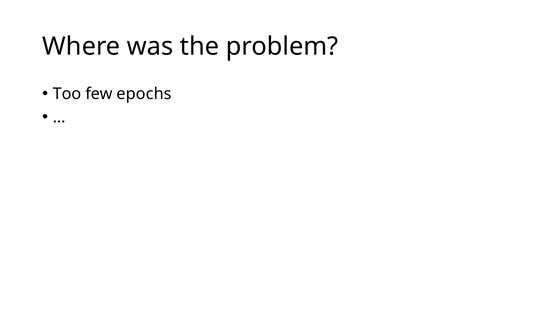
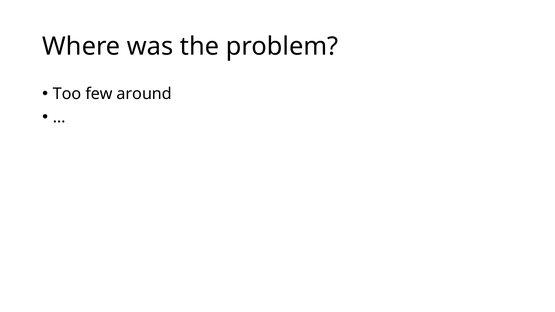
epochs: epochs -> around
